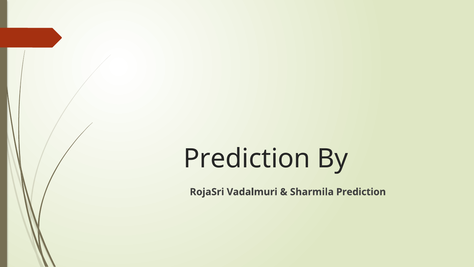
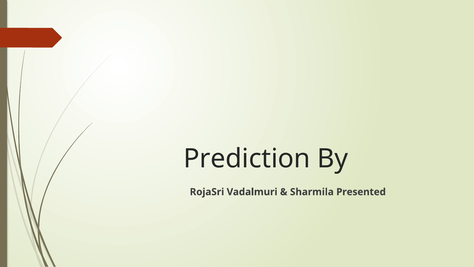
Sharmila Prediction: Prediction -> Presented
